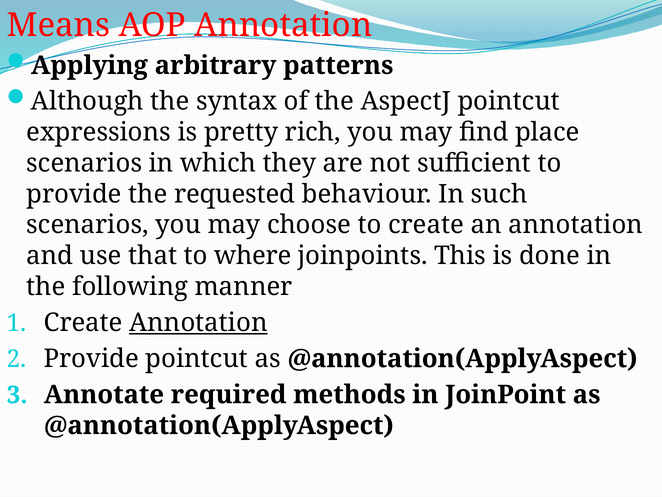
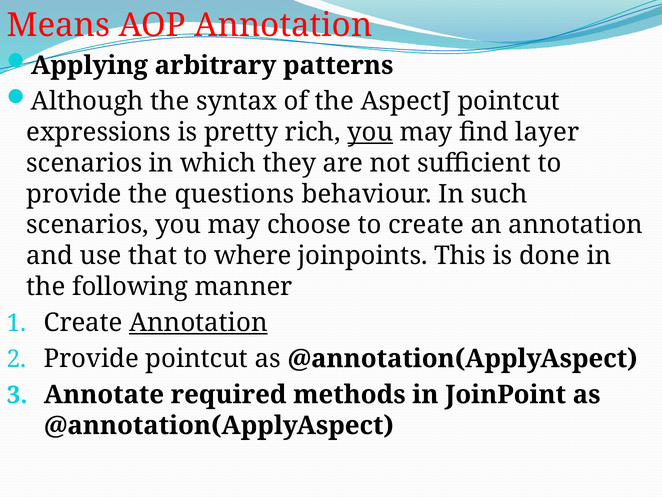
you at (370, 132) underline: none -> present
place: place -> layer
requested: requested -> questions
